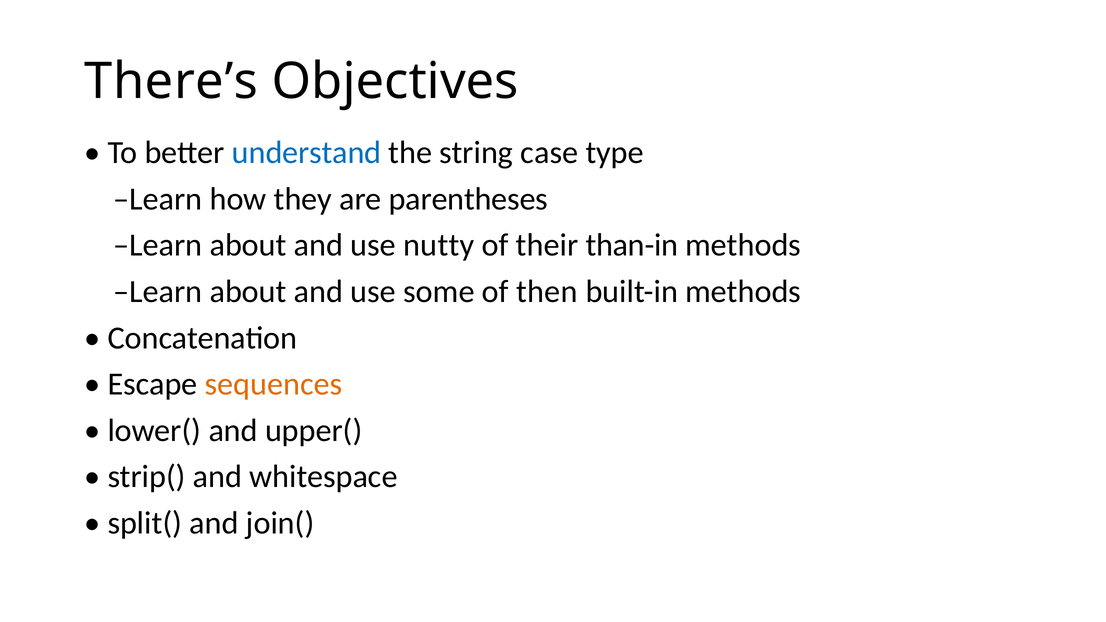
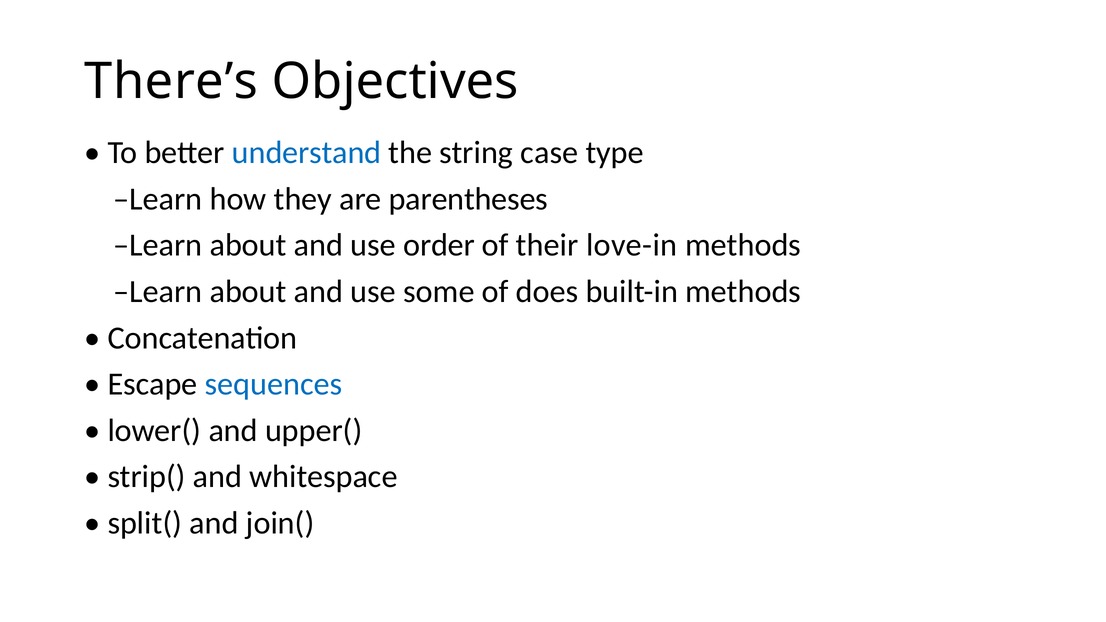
nutty: nutty -> order
than-in: than-in -> love-in
then: then -> does
sequences colour: orange -> blue
